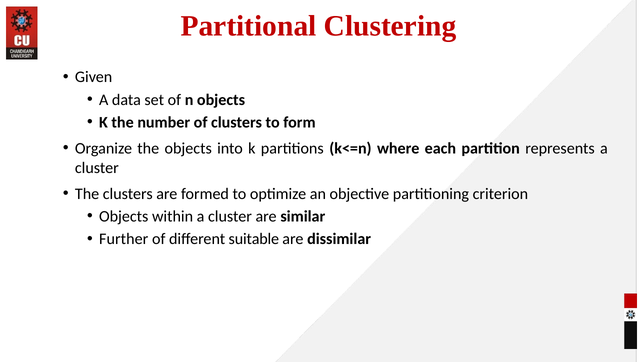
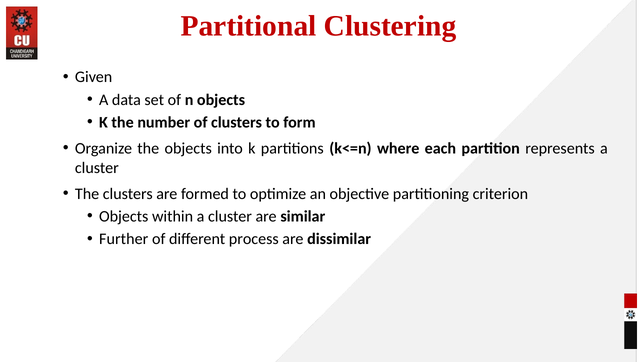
suitable: suitable -> process
